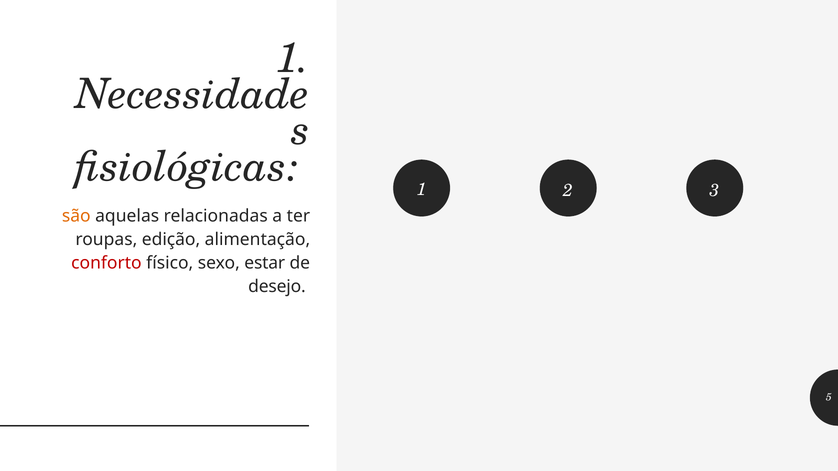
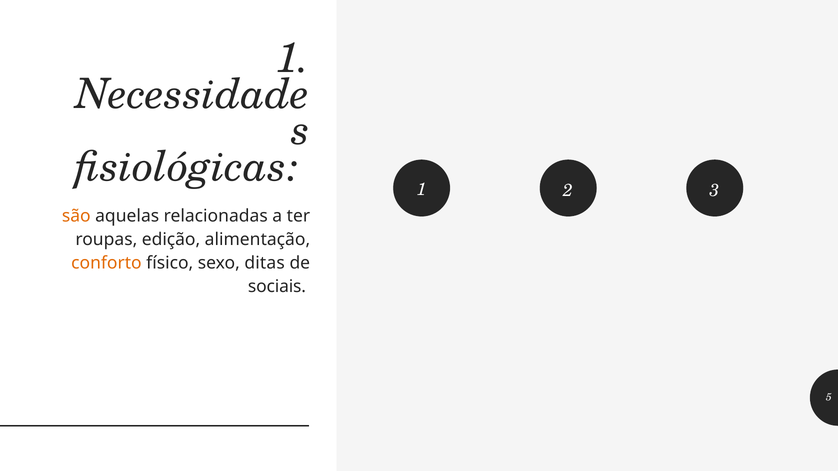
conforto colour: red -> orange
estar: estar -> ditas
desejo: desejo -> sociais
